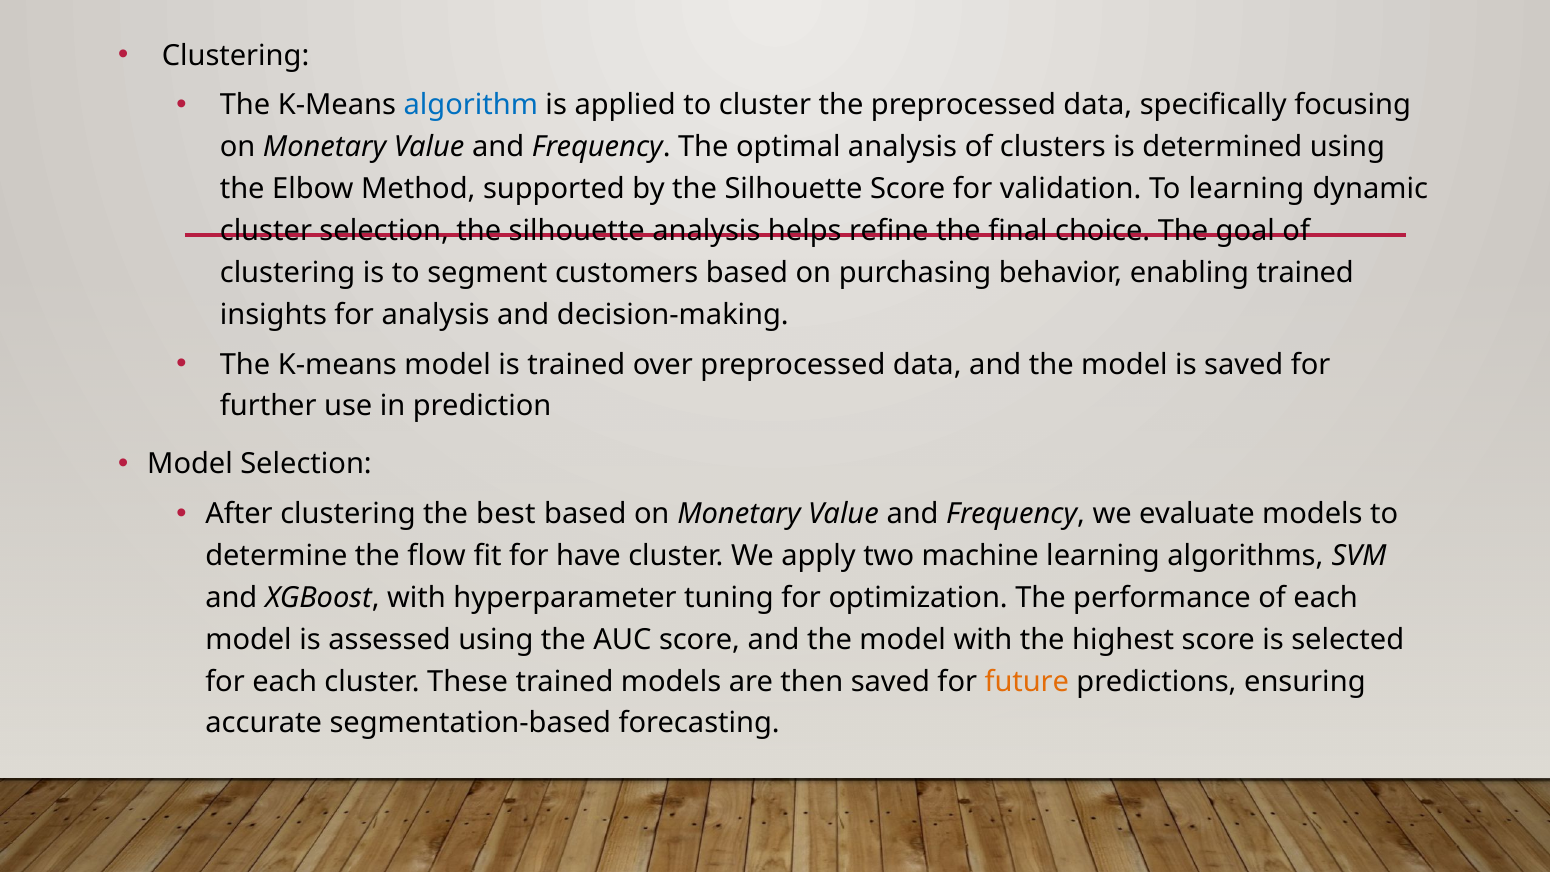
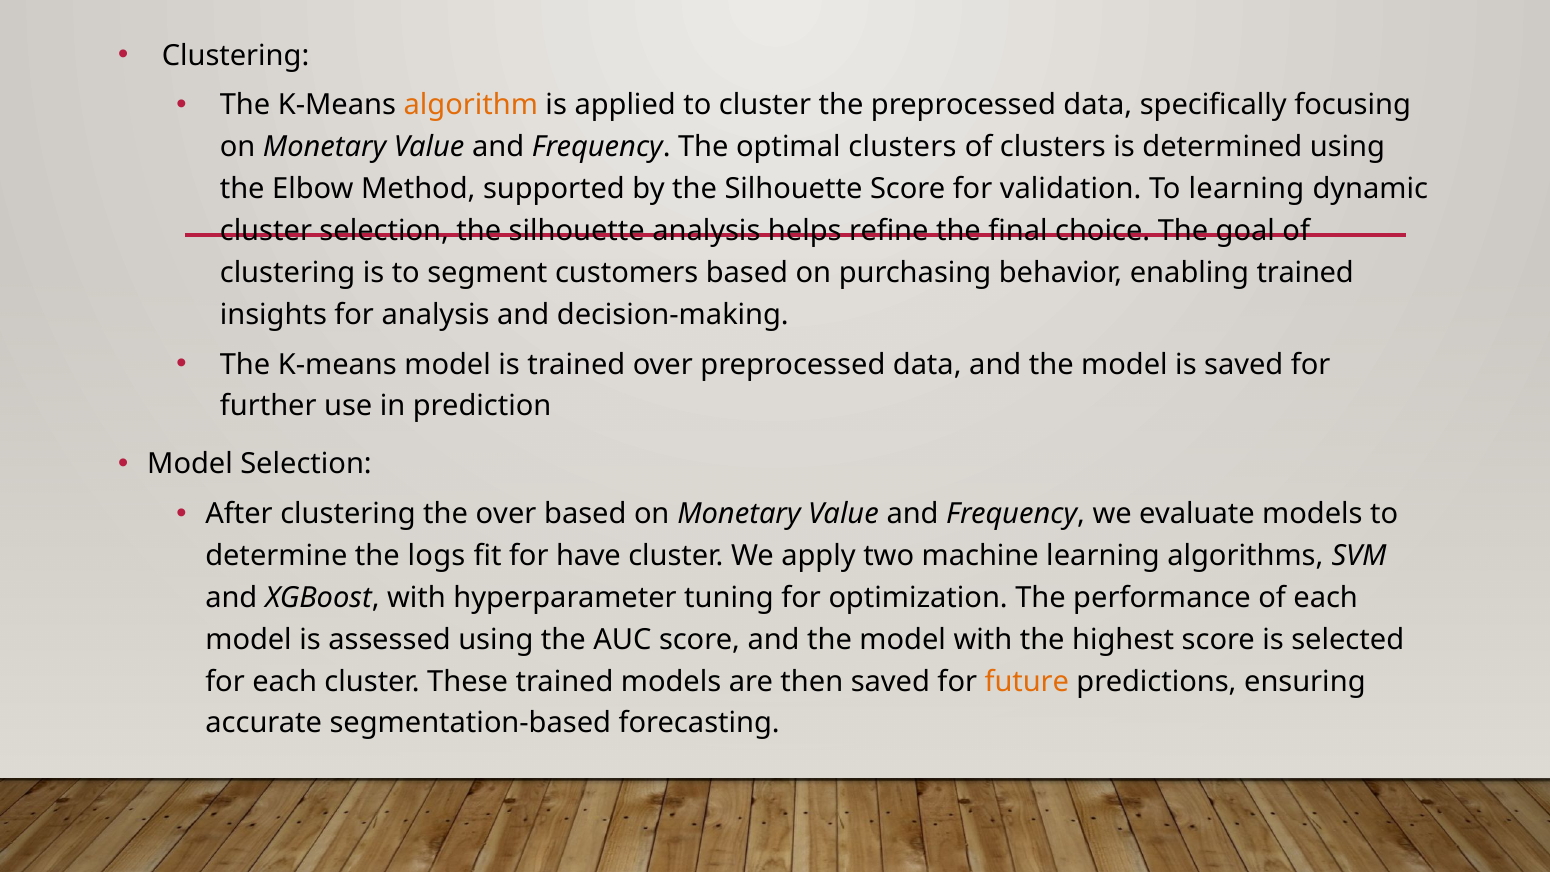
algorithm colour: blue -> orange
optimal analysis: analysis -> clusters
the best: best -> over
flow: flow -> logs
